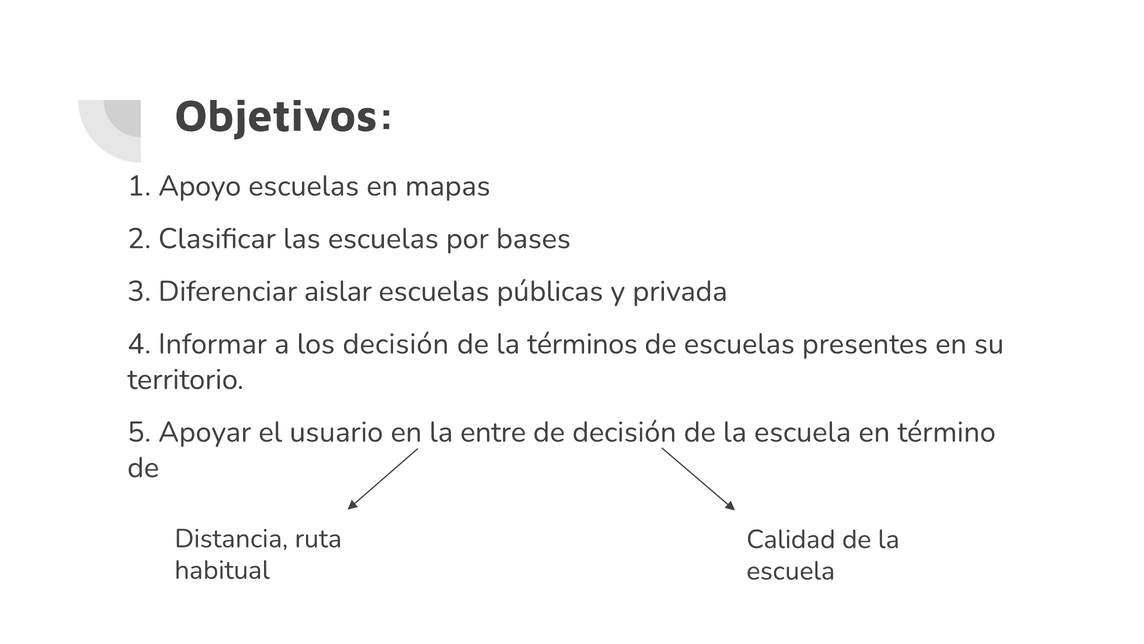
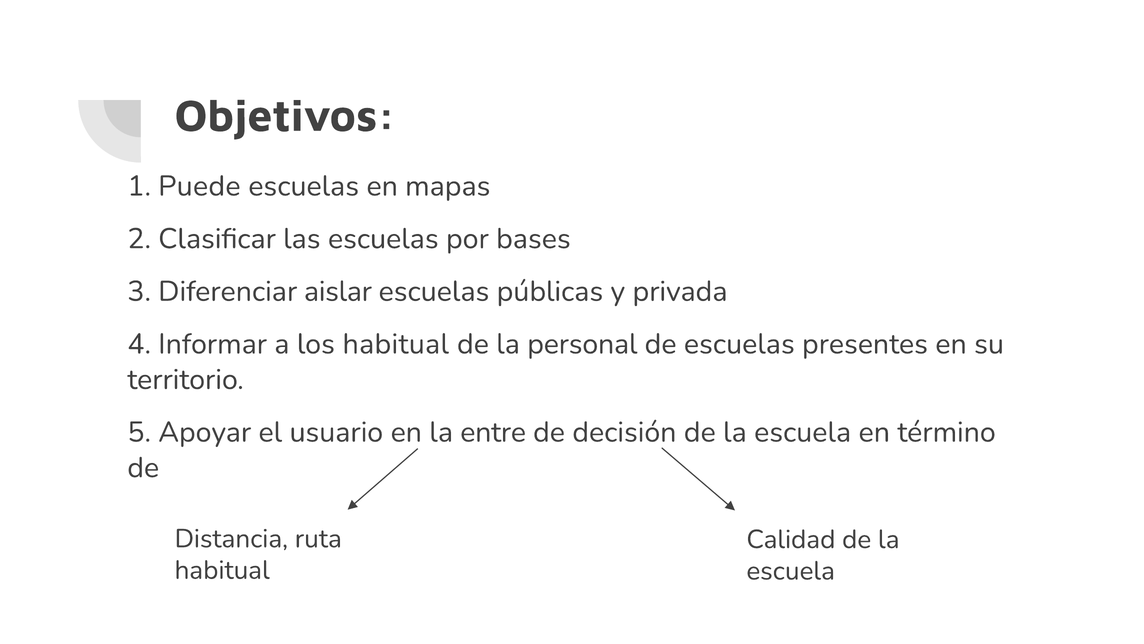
Apoyo: Apoyo -> Puede
los decisión: decisión -> habitual
términos: términos -> personal
